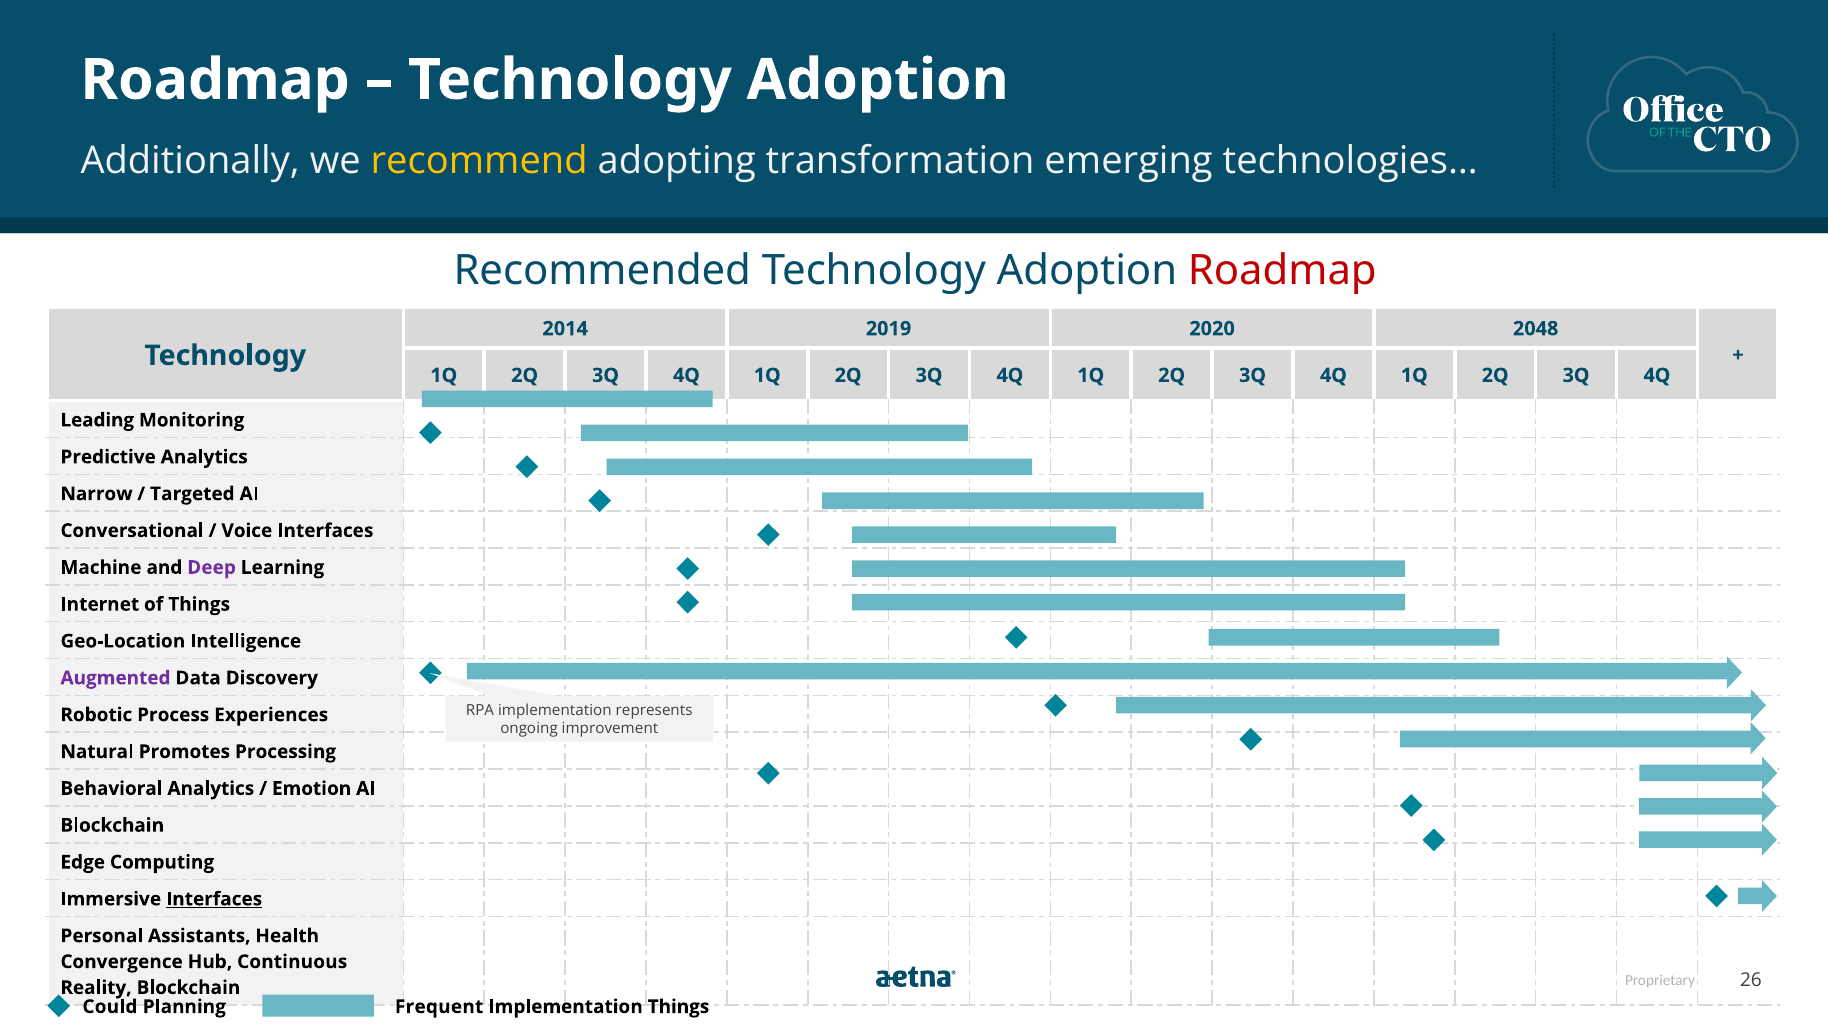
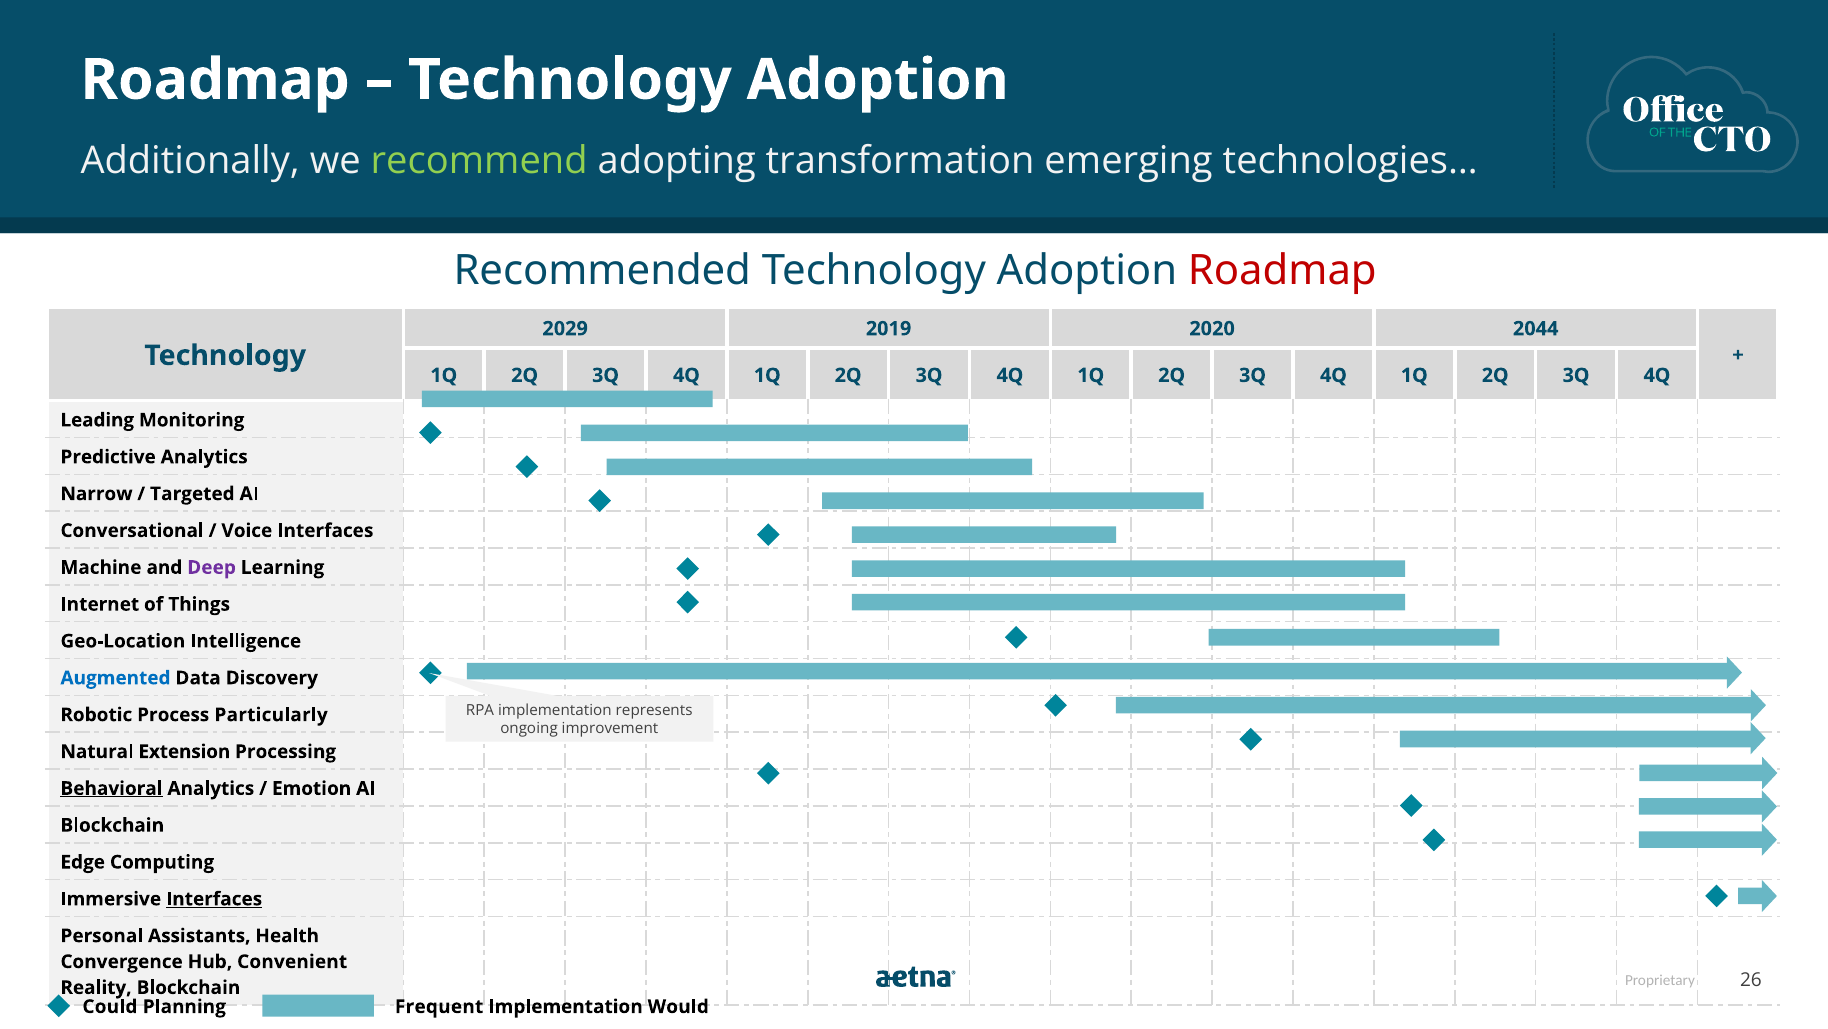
recommend colour: yellow -> light green
2014: 2014 -> 2029
2048: 2048 -> 2044
Augmented colour: purple -> blue
Experiences: Experiences -> Particularly
Promotes: Promotes -> Extension
Behavioral underline: none -> present
Continuous: Continuous -> Convenient
Implementation Things: Things -> Would
